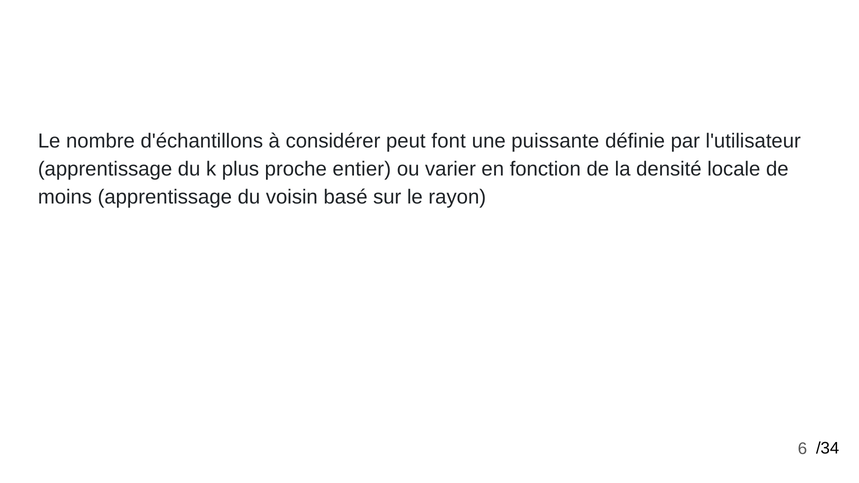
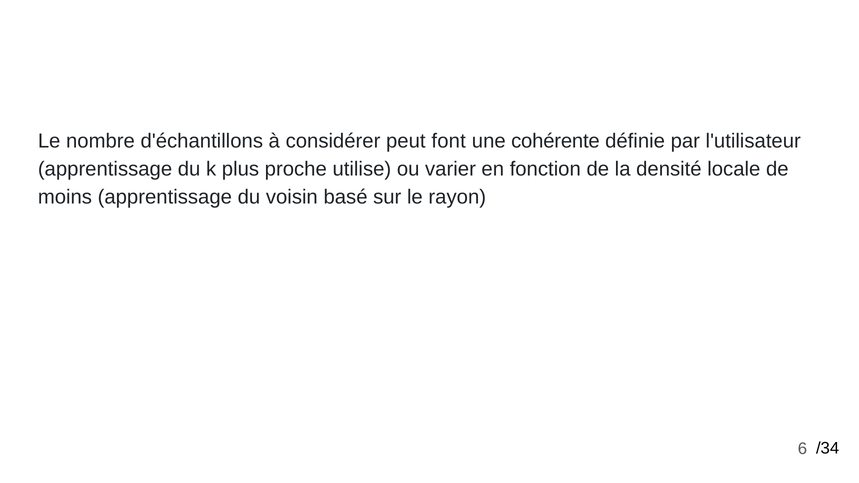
puissante: puissante -> cohérente
entier: entier -> utilise
